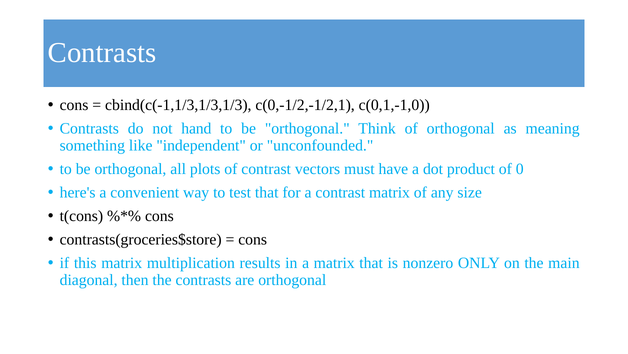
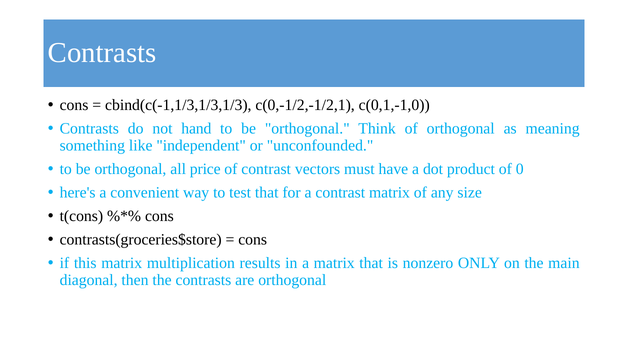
plots: plots -> price
